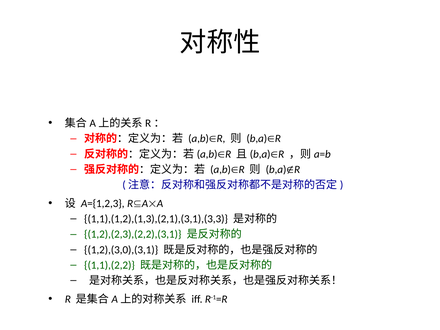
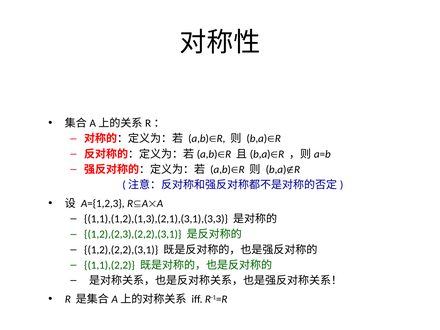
1,2),(3,0),(3,1: 1,2),(3,0),(3,1 -> 1,2),(2,2),(3,1
